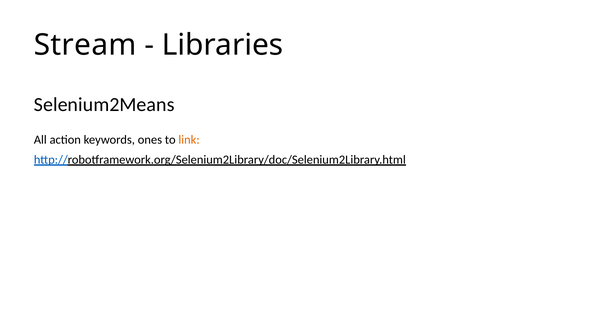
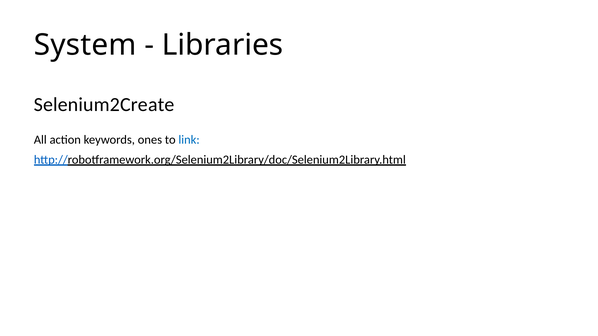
Stream: Stream -> System
Selenium2Means: Selenium2Means -> Selenium2Create
link colour: orange -> blue
